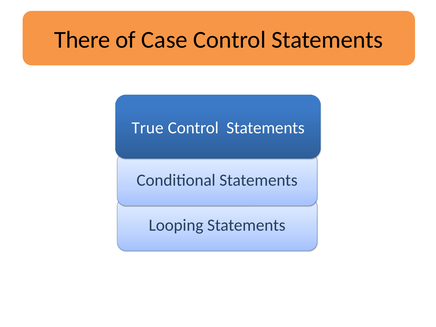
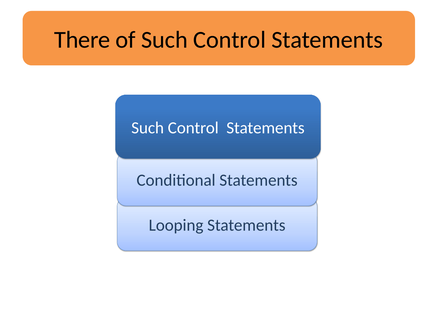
of Case: Case -> Such
True at (148, 128): True -> Such
